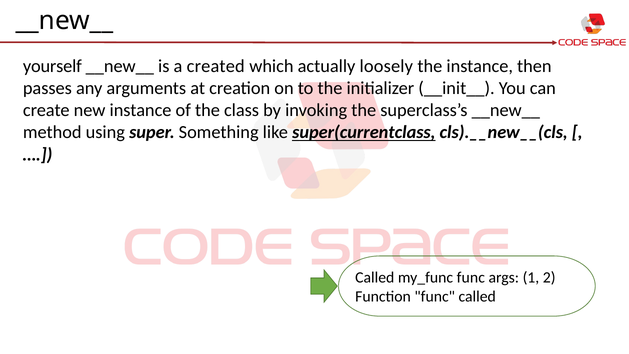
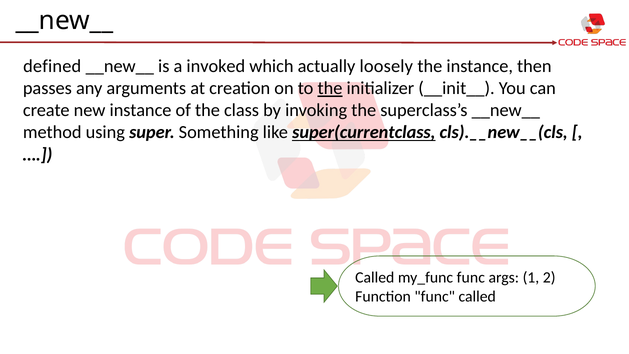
yourself: yourself -> defined
created: created -> invoked
the at (330, 88) underline: none -> present
